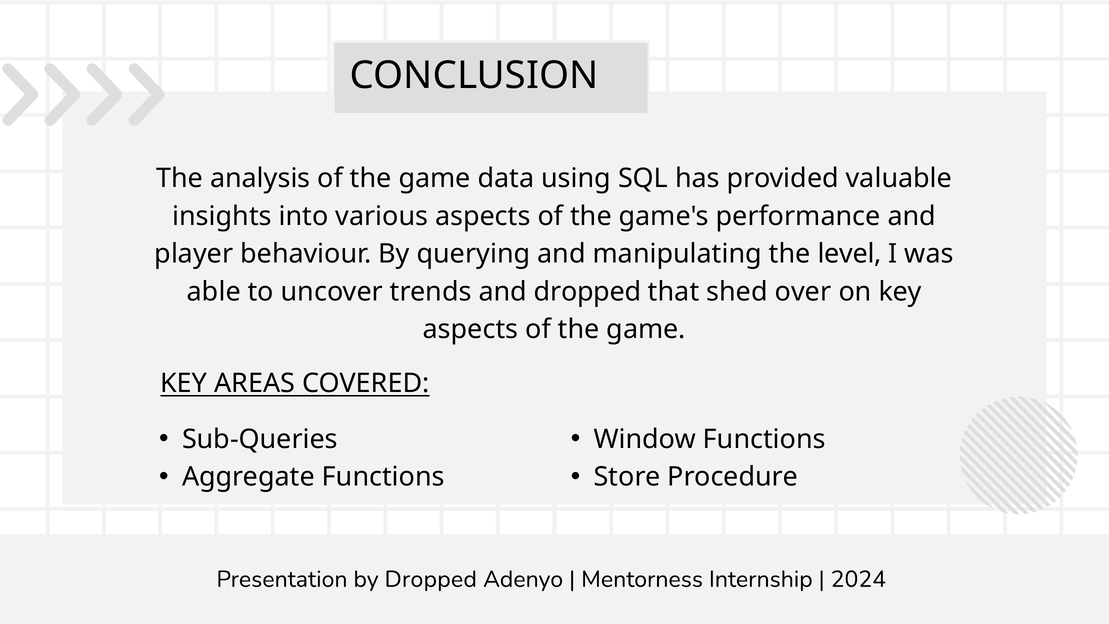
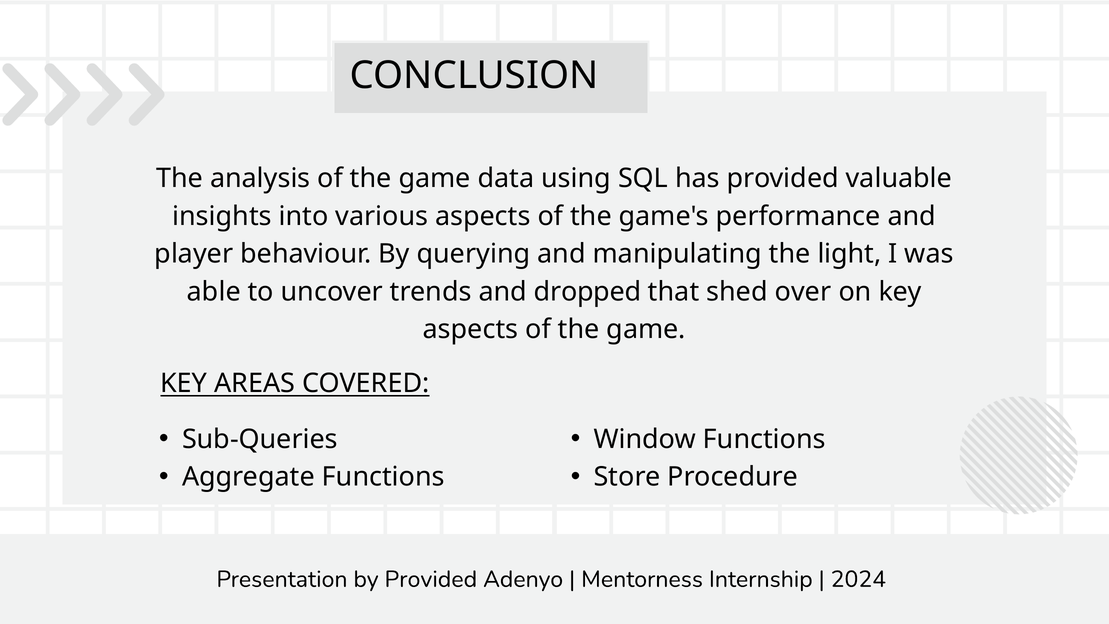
level: level -> light
by Dropped: Dropped -> Provided
